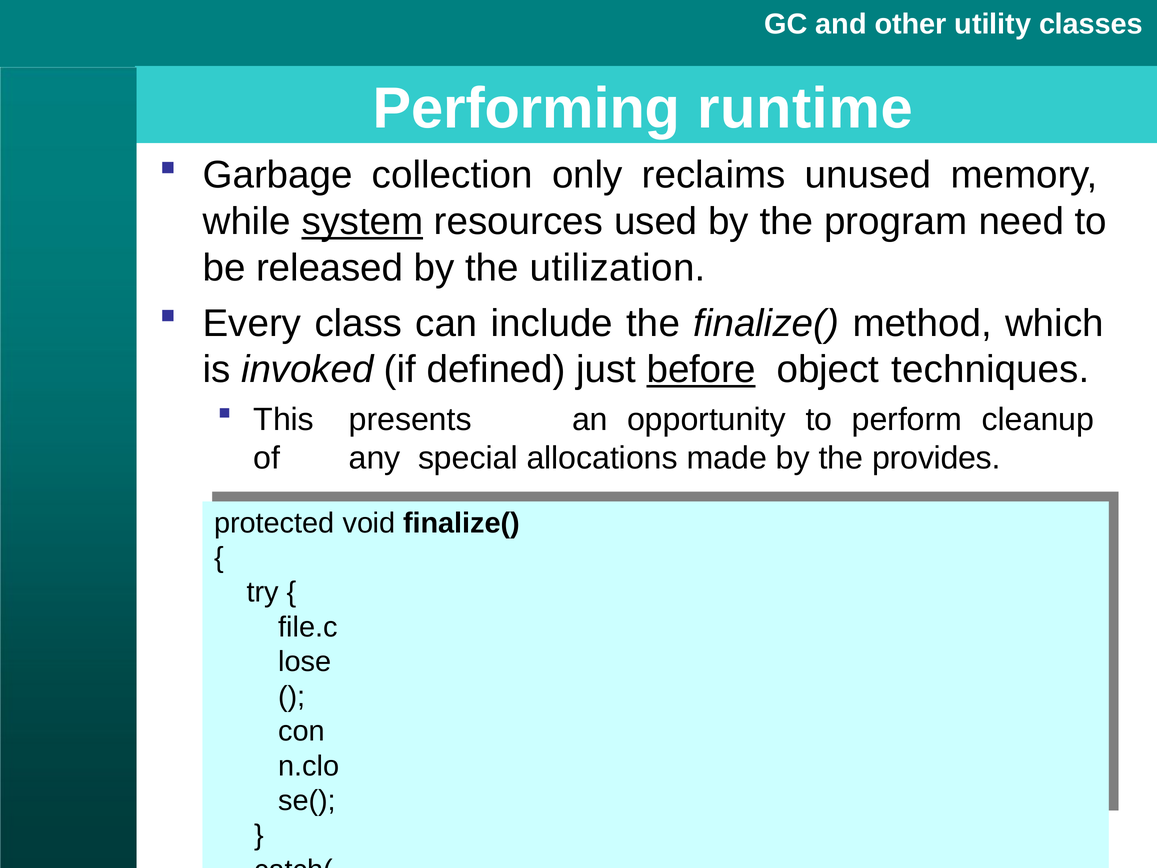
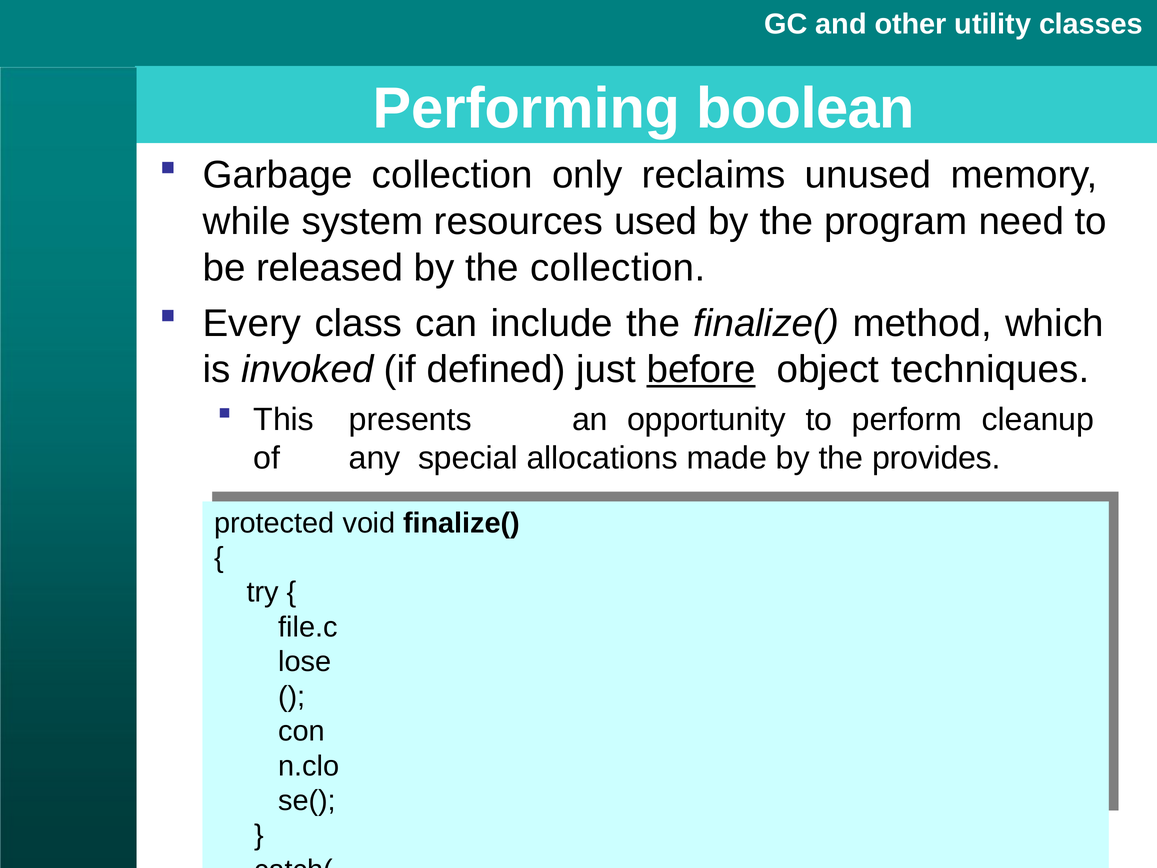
runtime: runtime -> boolean
system underline: present -> none
the utilization: utilization -> collection
